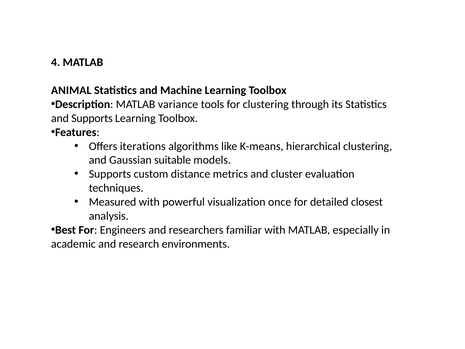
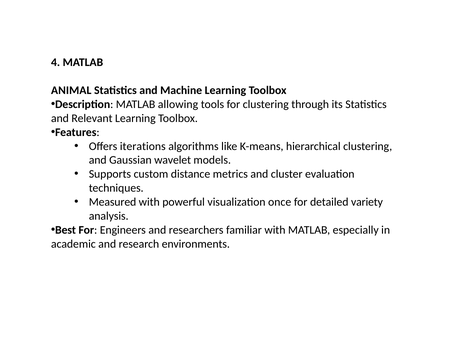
variance: variance -> allowing
and Supports: Supports -> Relevant
suitable: suitable -> wavelet
closest: closest -> variety
